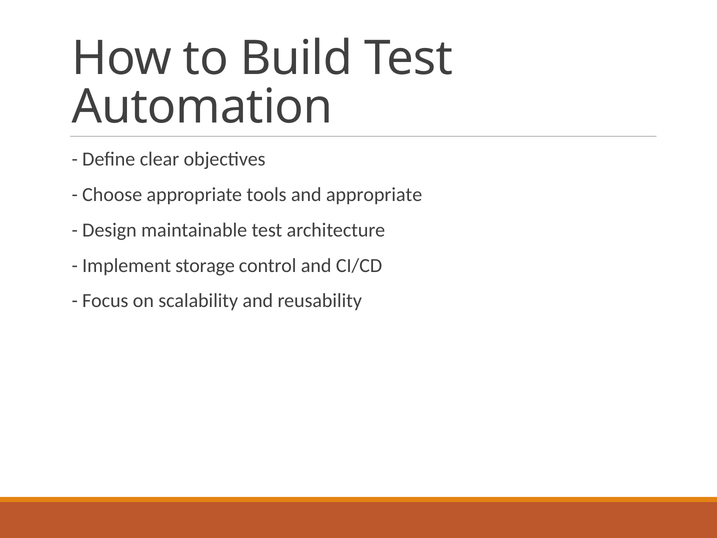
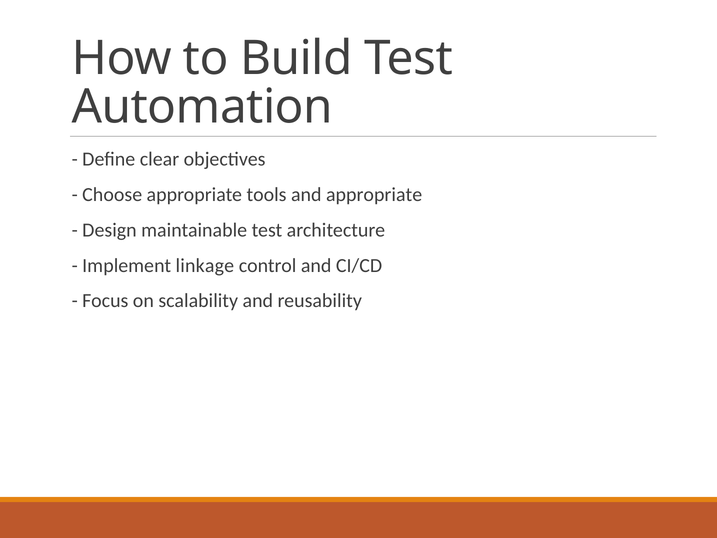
storage: storage -> linkage
